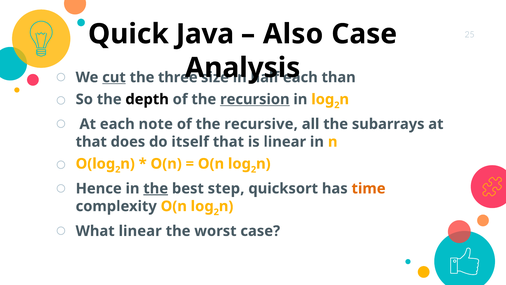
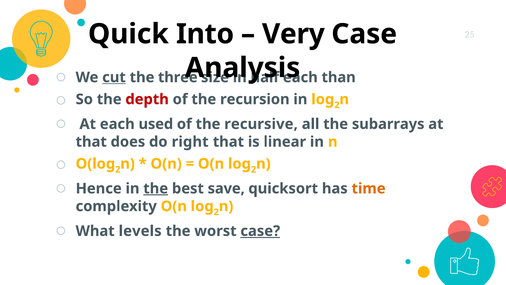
Java: Java -> Into
Also: Also -> Very
depth colour: black -> red
recursion underline: present -> none
note: note -> used
itself: itself -> right
step: step -> save
What linear: linear -> levels
case at (260, 231) underline: none -> present
